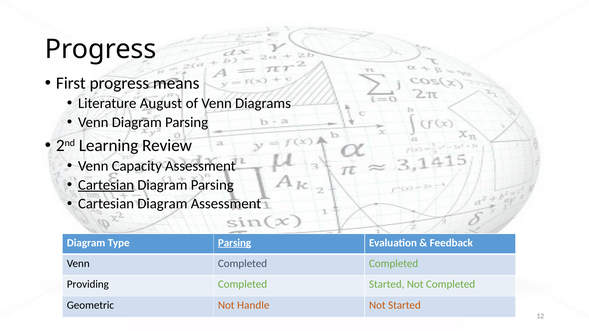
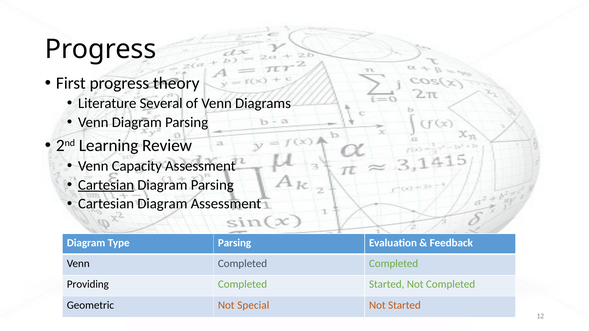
means: means -> theory
August: August -> Several
Parsing at (235, 243) underline: present -> none
Handle: Handle -> Special
